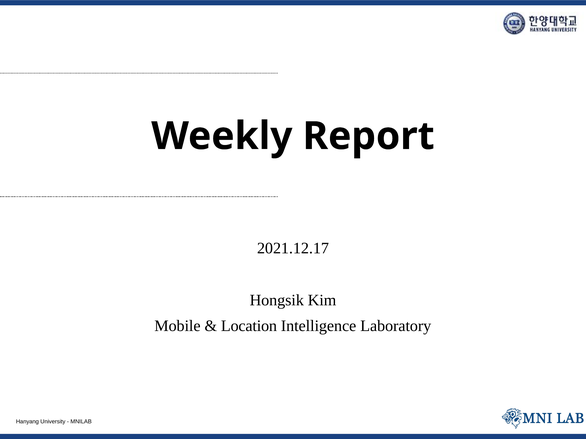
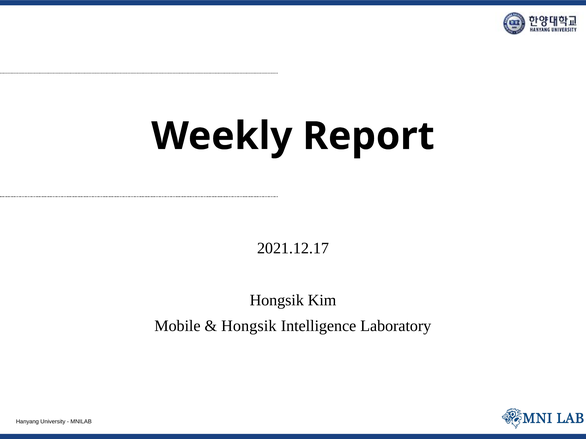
Location at (249, 326): Location -> Hongsik
